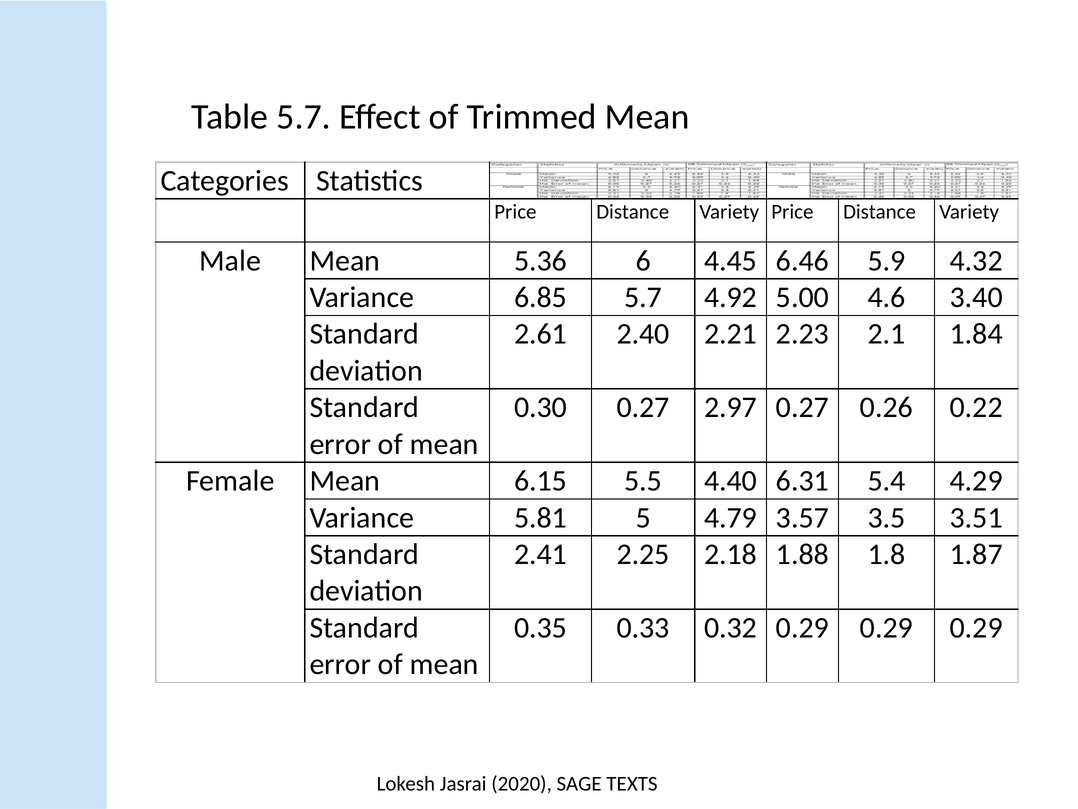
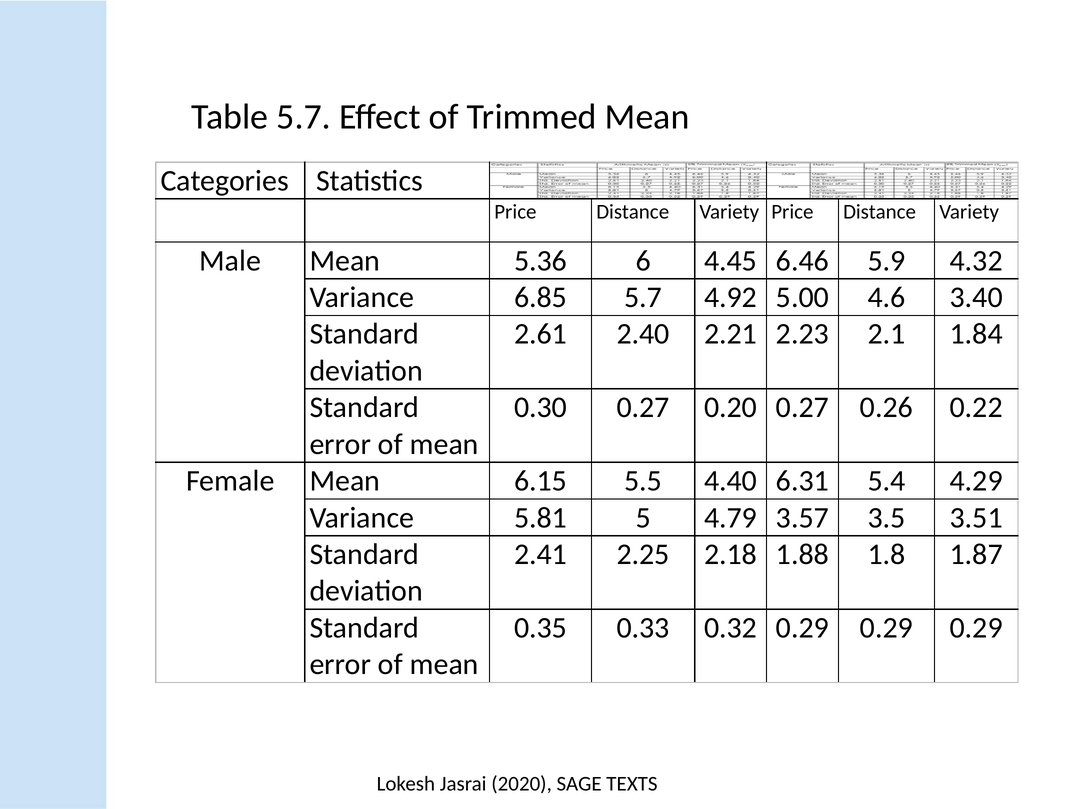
2.97: 2.97 -> 0.20
